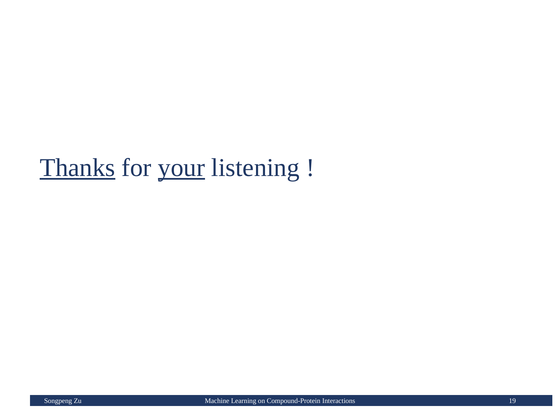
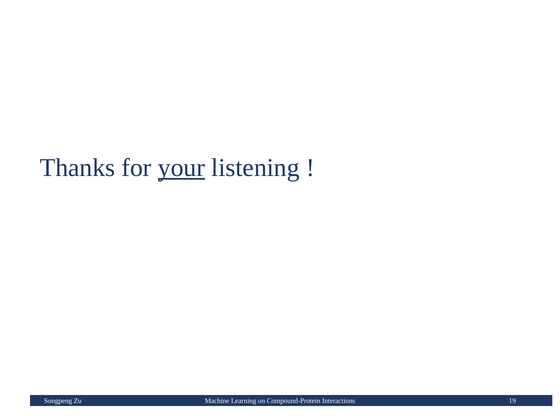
Thanks underline: present -> none
